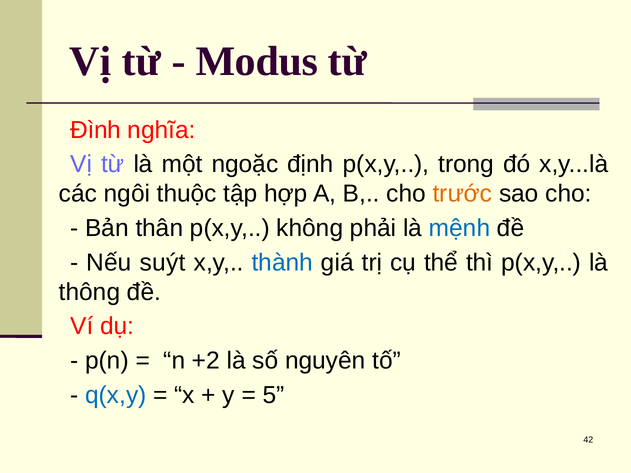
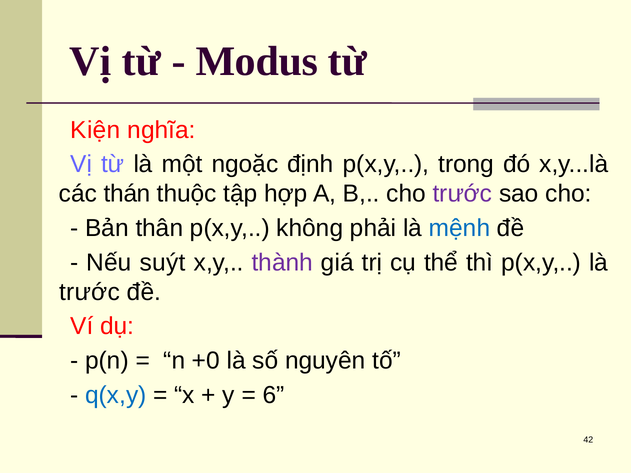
Đình: Đình -> Kiện
ngôi: ngôi -> thán
trước at (462, 194) colour: orange -> purple
thành colour: blue -> purple
thông at (90, 292): thông -> trước
+2: +2 -> +0
5: 5 -> 6
